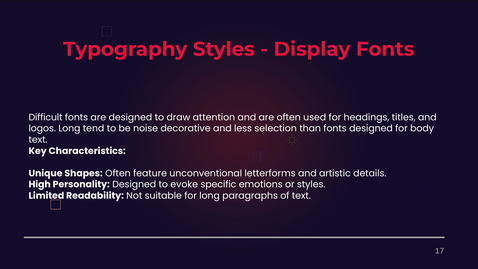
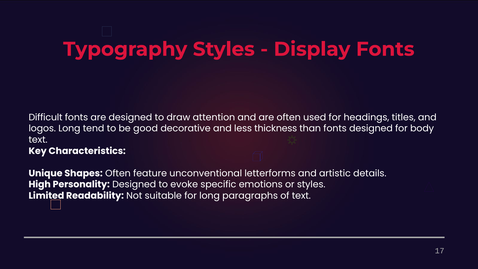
noise: noise -> good
selection: selection -> thickness
